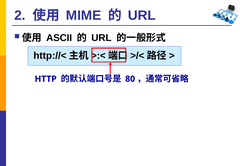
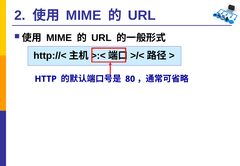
ASCII at (59, 38): ASCII -> MIME
